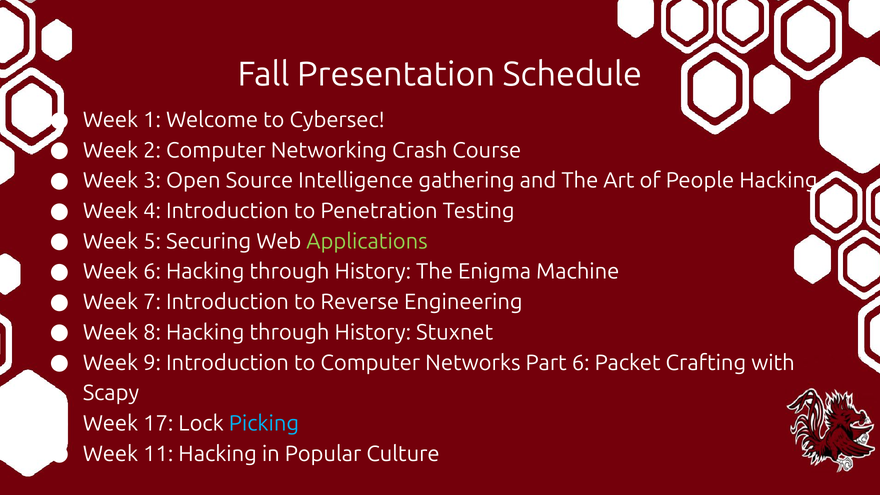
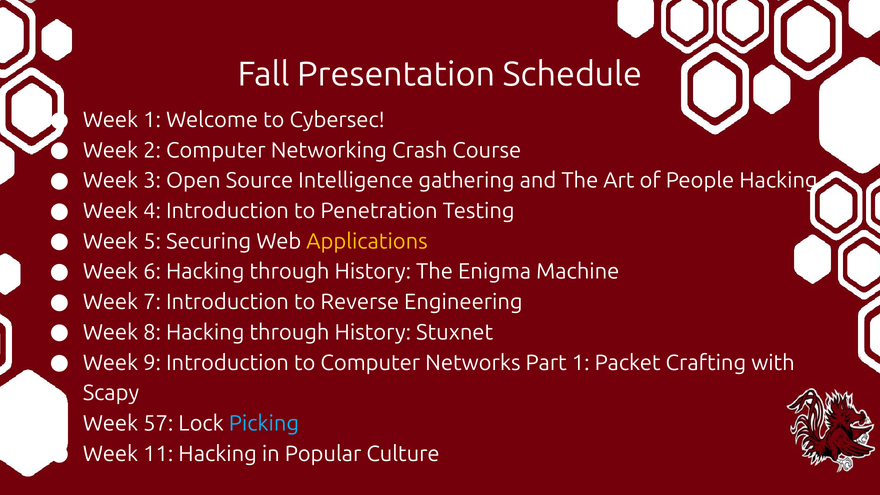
Applications colour: light green -> yellow
Part 6: 6 -> 1
17: 17 -> 57
